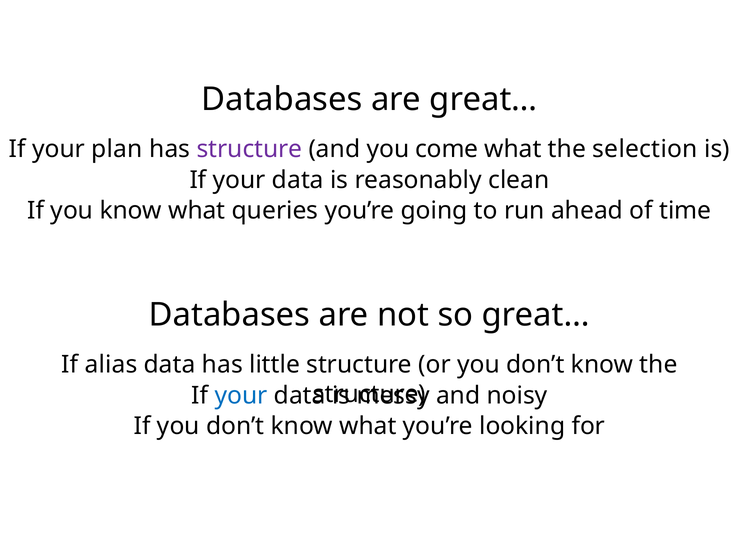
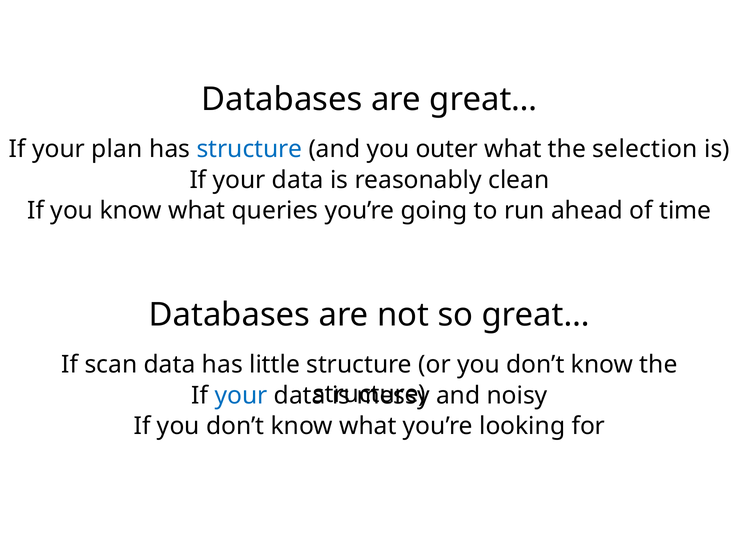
structure at (249, 149) colour: purple -> blue
come: come -> outer
alias: alias -> scan
